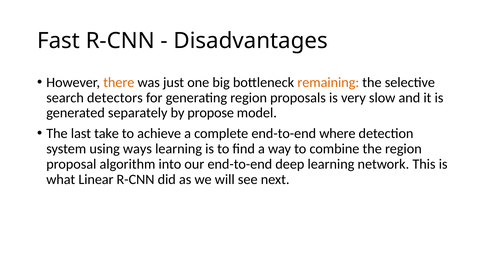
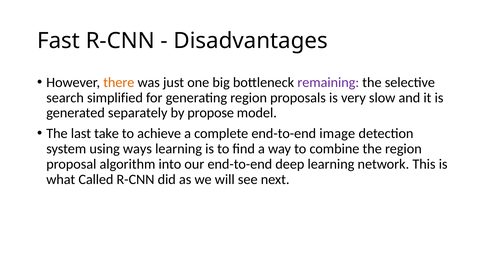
remaining colour: orange -> purple
detectors: detectors -> simplified
where: where -> image
Linear: Linear -> Called
